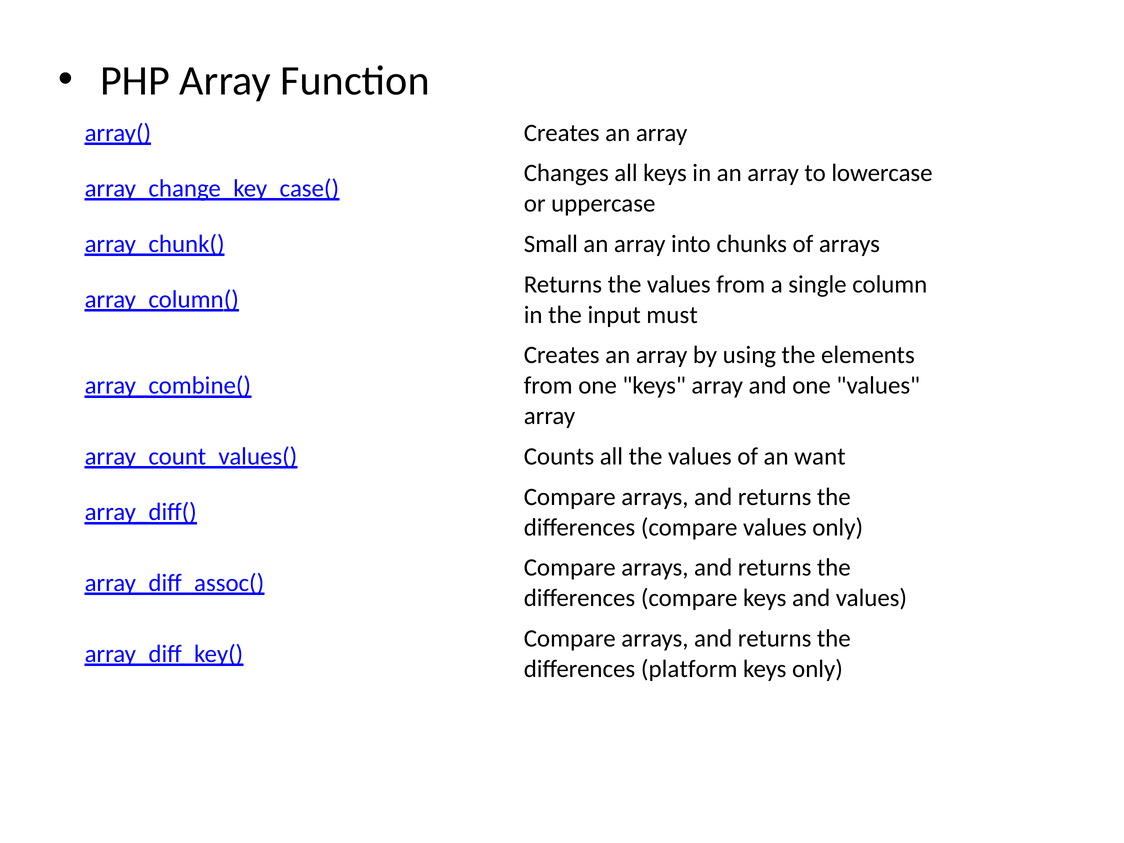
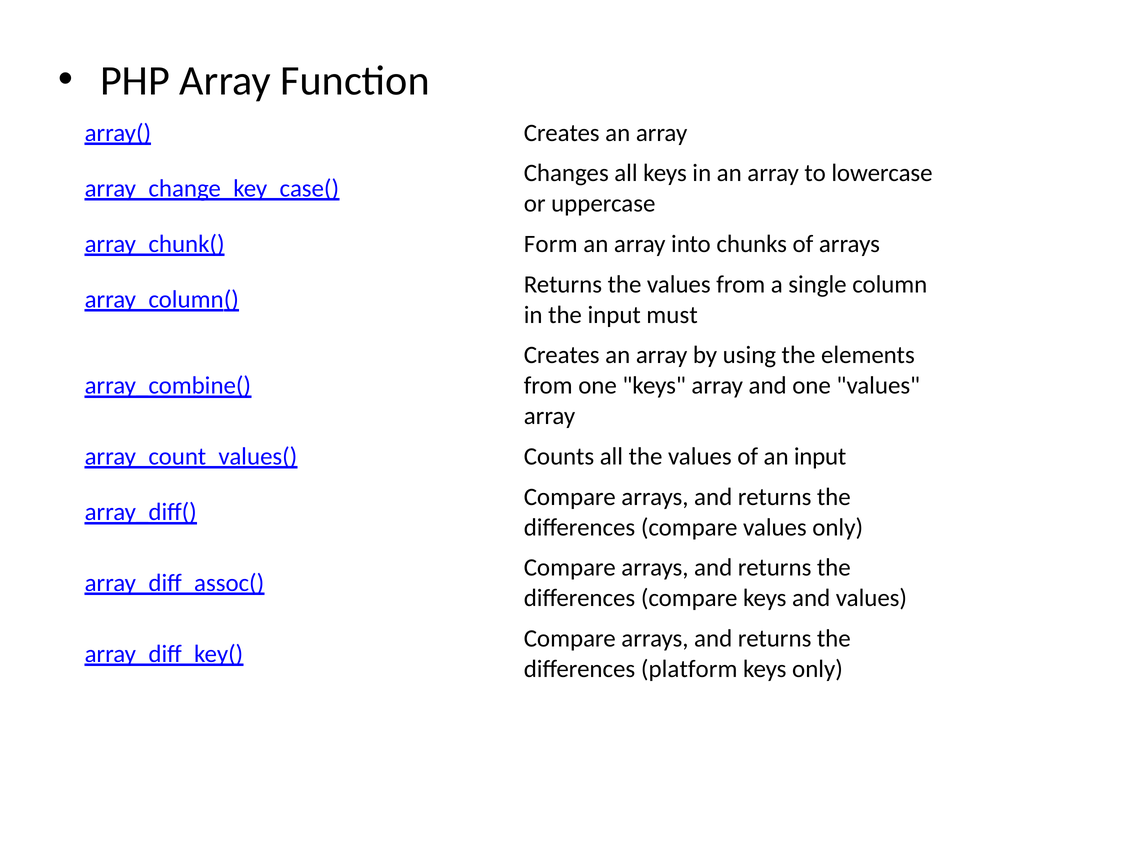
Small: Small -> Form
an want: want -> input
